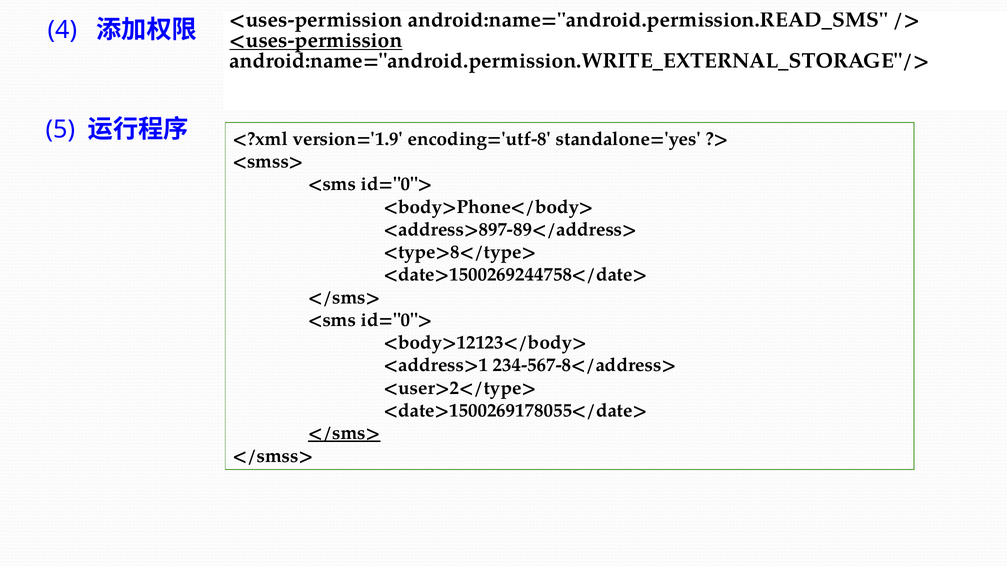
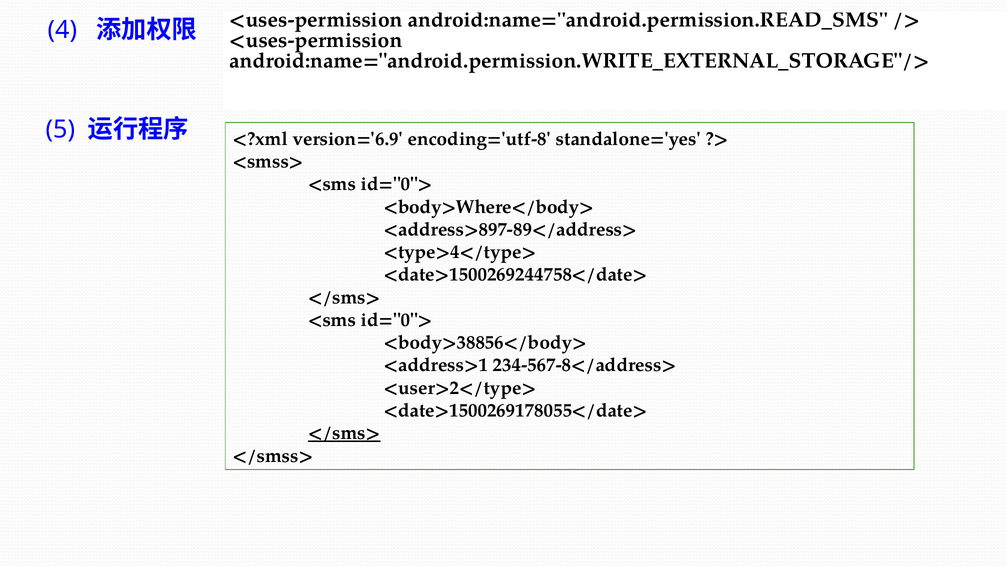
<uses-permission at (316, 41) underline: present -> none
version='1.9: version='1.9 -> version='6.9
<body>Phone</body>: <body>Phone</body> -> <body>Where</body>
<type>8</type>: <type>8</type> -> <type>4</type>
<body>12123</body>: <body>12123</body> -> <body>38856</body>
